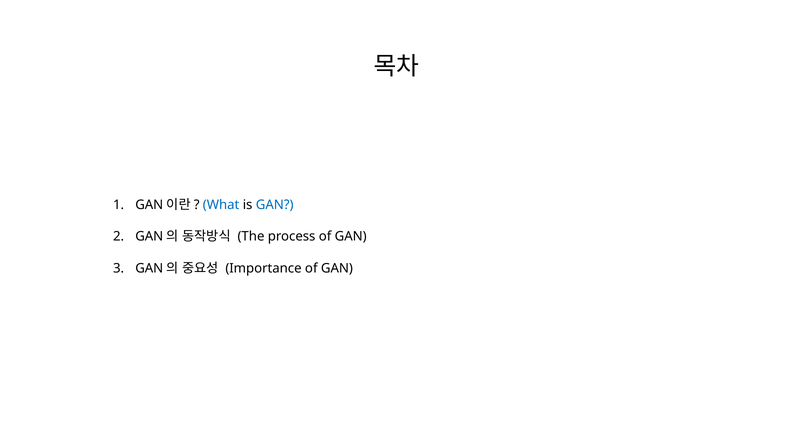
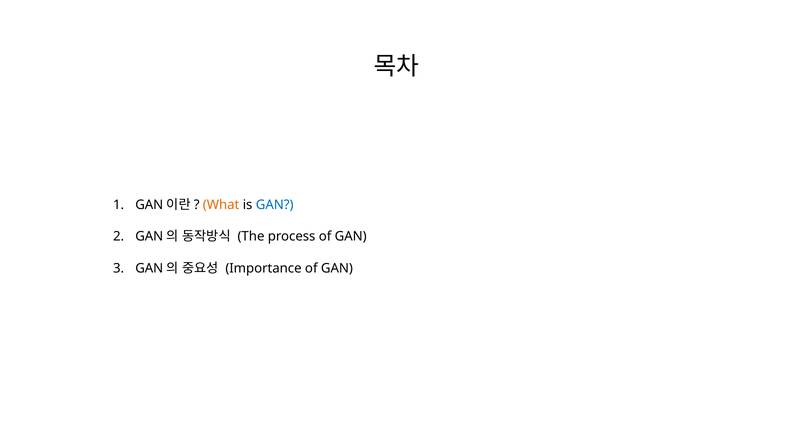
What colour: blue -> orange
